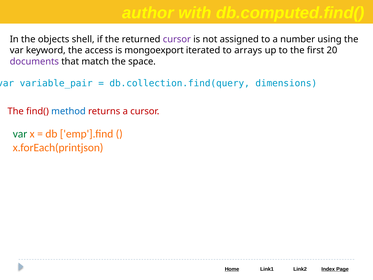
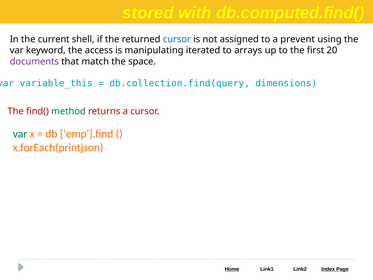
author: author -> stored
objects: objects -> current
cursor at (177, 39) colour: purple -> blue
number: number -> prevent
mongoexport: mongoexport -> manipulating
variable_pair: variable_pair -> variable_this
method colour: blue -> green
